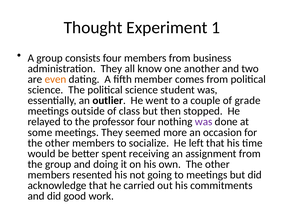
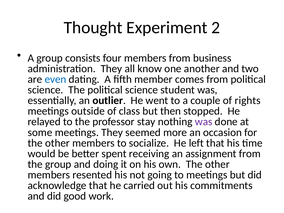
1: 1 -> 2
even colour: orange -> blue
grade: grade -> rights
professor four: four -> stay
